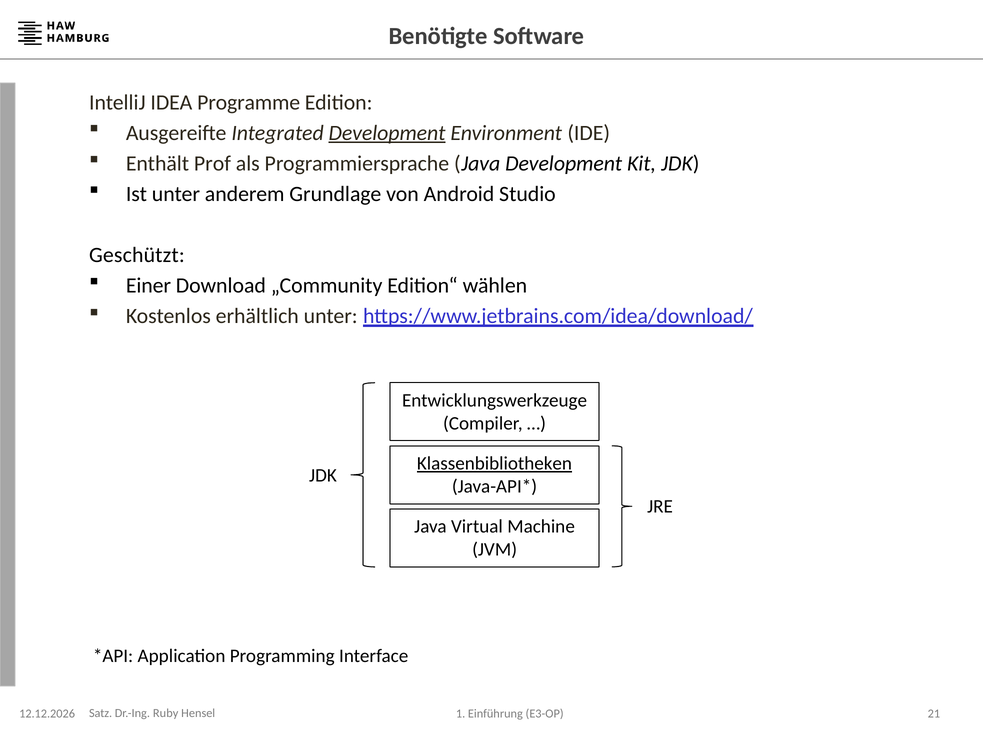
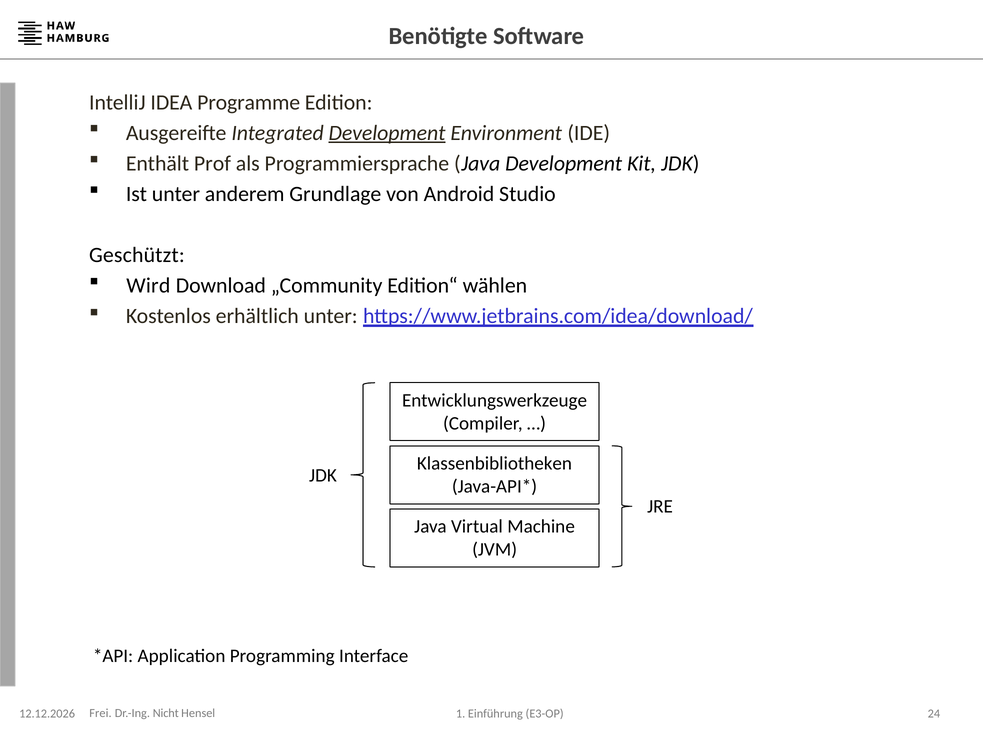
Einer: Einer -> Wird
Klassenbibliotheken underline: present -> none
Satz: Satz -> Frei
Ruby: Ruby -> Nicht
21: 21 -> 24
